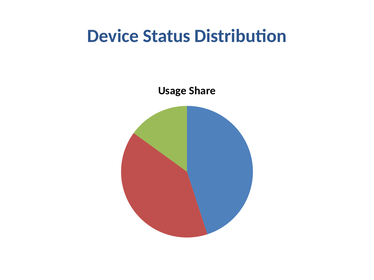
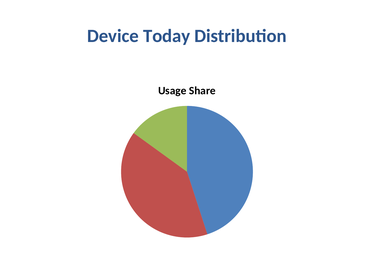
Status: Status -> Today
